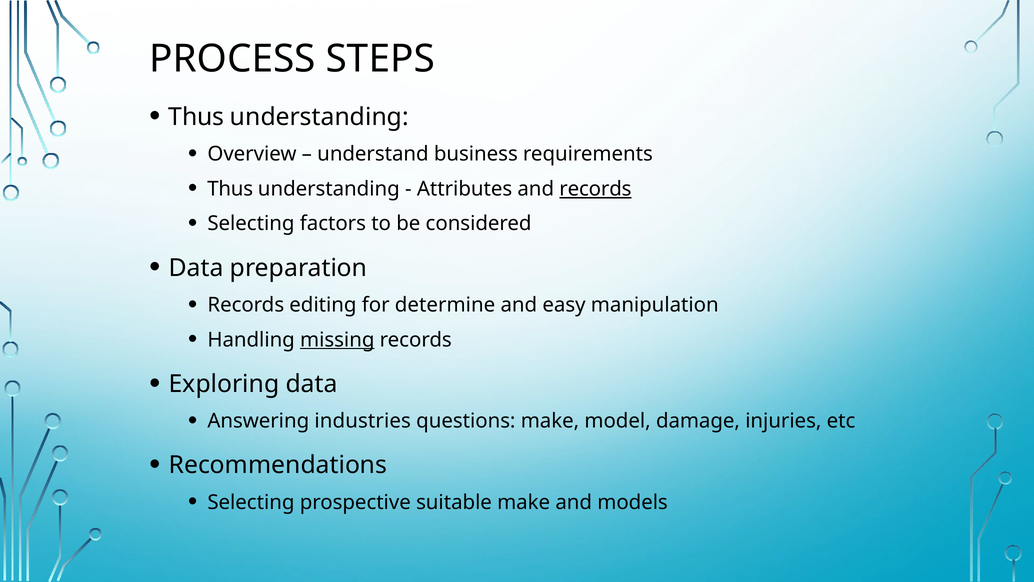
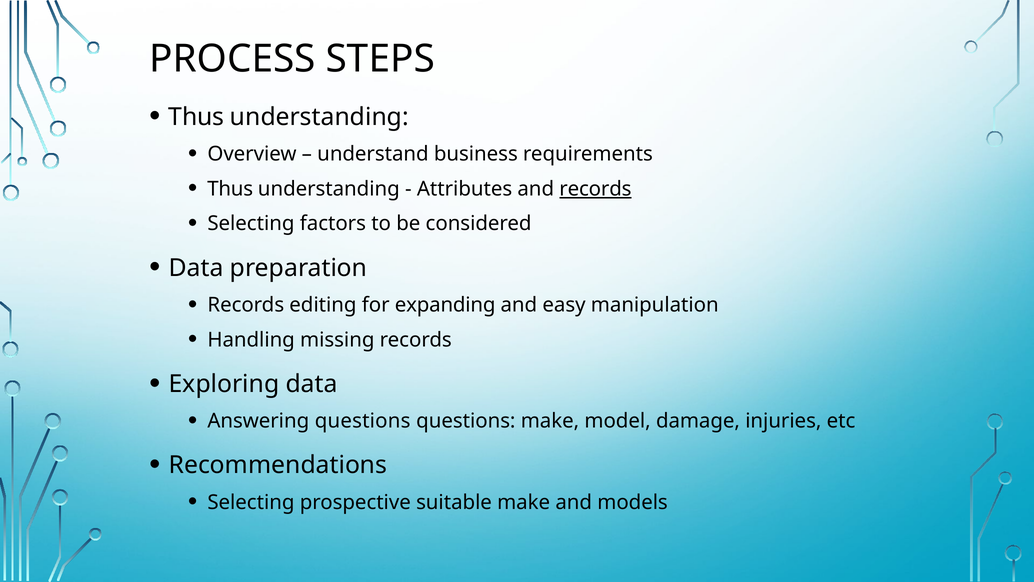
determine: determine -> expanding
missing underline: present -> none
Answering industries: industries -> questions
